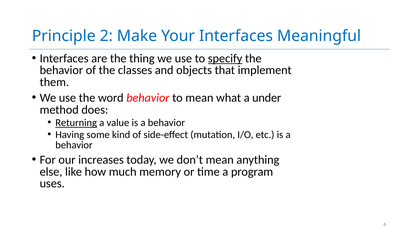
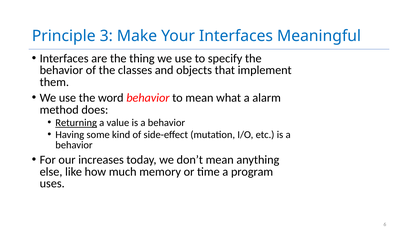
2: 2 -> 3
specify underline: present -> none
under: under -> alarm
